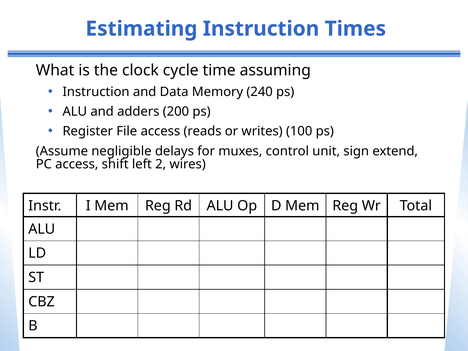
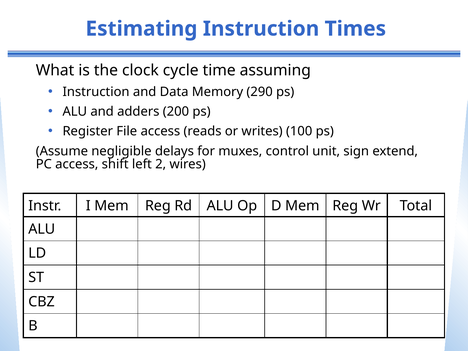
240: 240 -> 290
